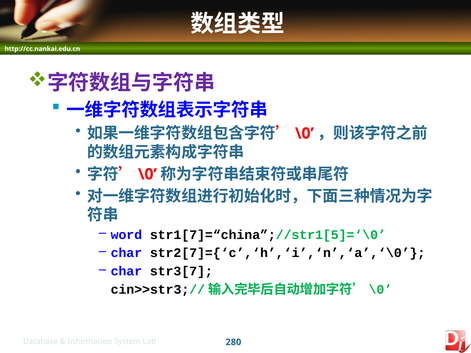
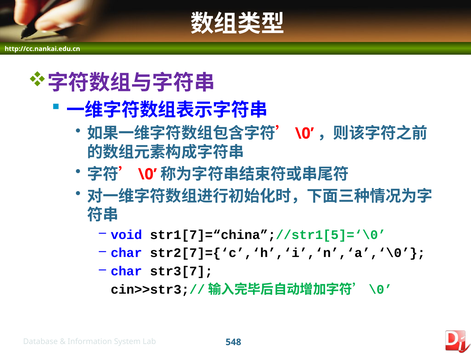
word: word -> void
280: 280 -> 548
